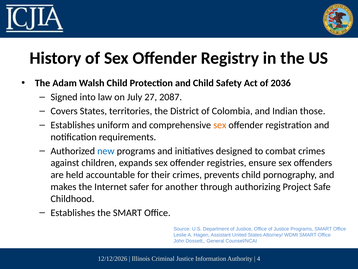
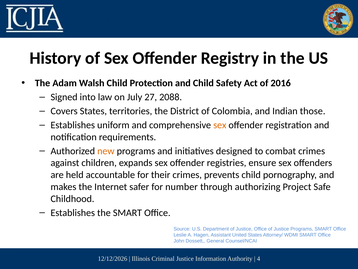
2036: 2036 -> 2016
2087: 2087 -> 2088
new colour: blue -> orange
another: another -> number
